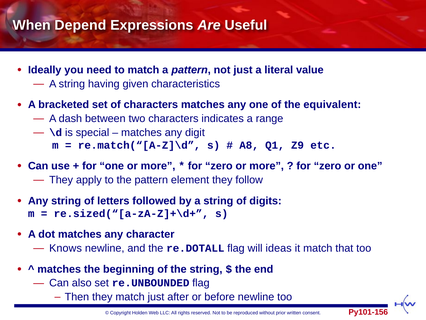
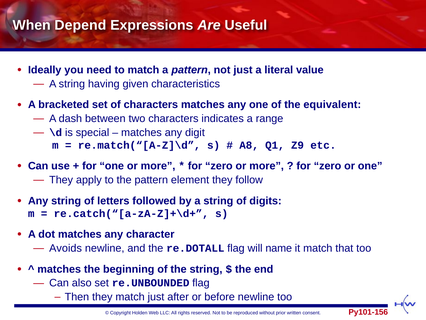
re.sized(“[a-zA-Z]+\d+: re.sized(“[a-zA-Z]+\d+ -> re.catch(“[a-zA-Z]+\d+
Knows: Knows -> Avoids
ideas: ideas -> name
